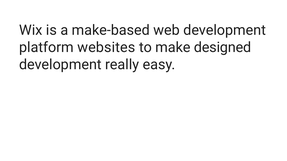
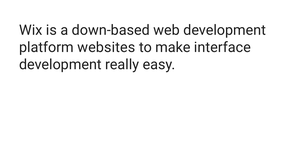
make-based: make-based -> down-based
designed: designed -> interface
